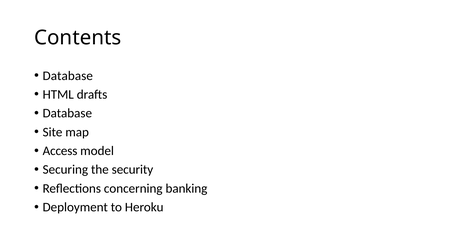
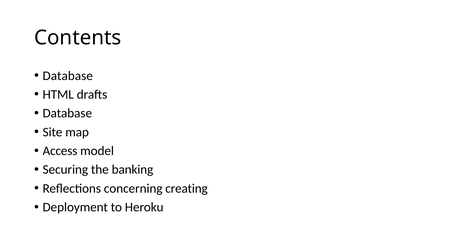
security: security -> banking
banking: banking -> creating
